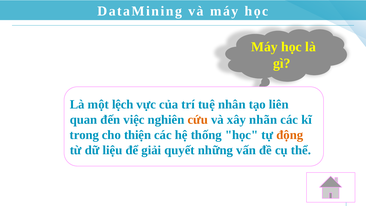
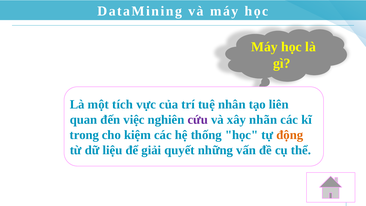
lệch: lệch -> tích
cứu colour: orange -> purple
thiện: thiện -> kiệm
